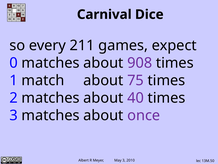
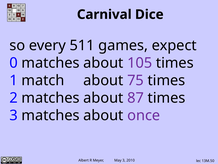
211: 211 -> 511
908: 908 -> 105
40: 40 -> 87
